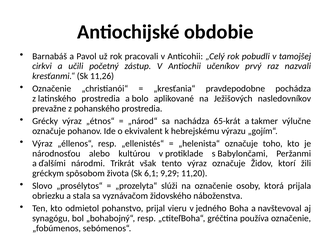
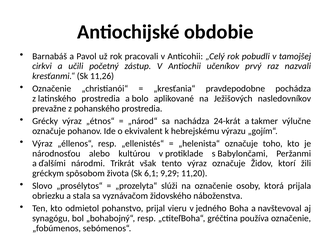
65-krát: 65-krát -> 24-krát
